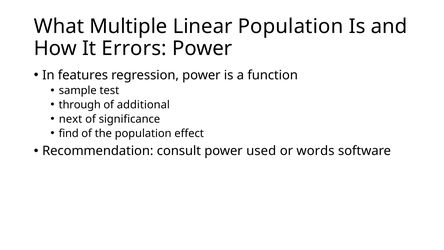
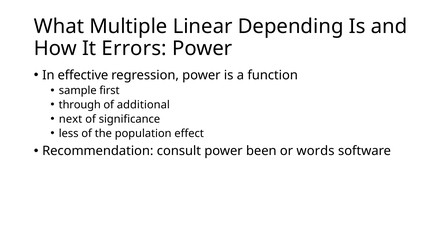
Linear Population: Population -> Depending
features: features -> effective
test: test -> first
find: find -> less
used: used -> been
